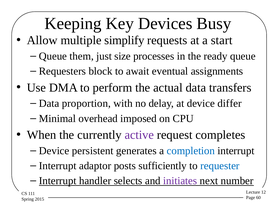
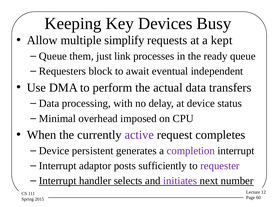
start: start -> kept
size: size -> link
assignments: assignments -> independent
proportion: proportion -> processing
differ: differ -> status
completion colour: blue -> purple
requester colour: blue -> purple
